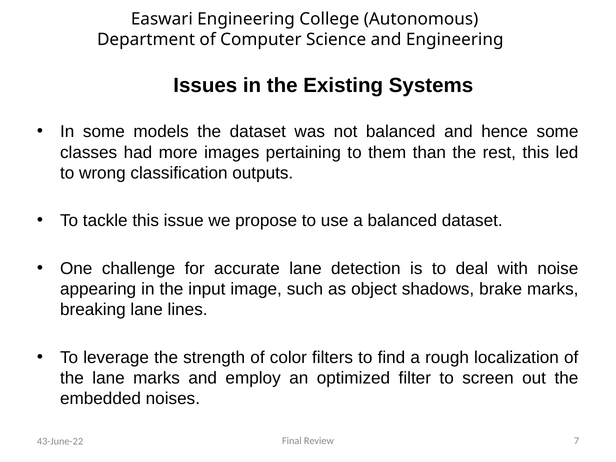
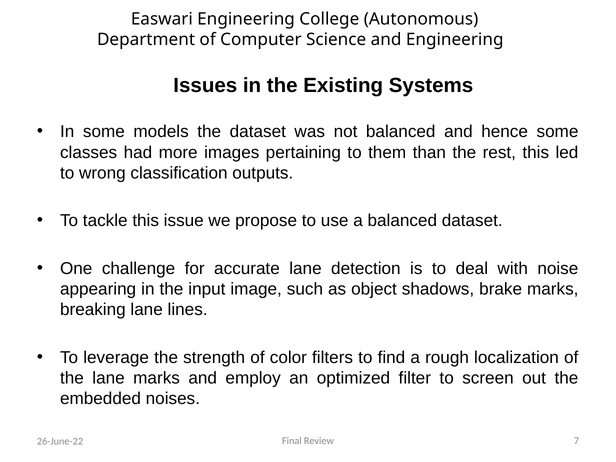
43-June-22: 43-June-22 -> 26-June-22
